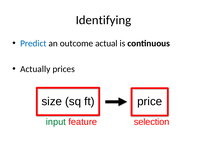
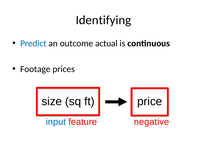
Actually: Actually -> Footage
input colour: green -> blue
selection: selection -> negative
